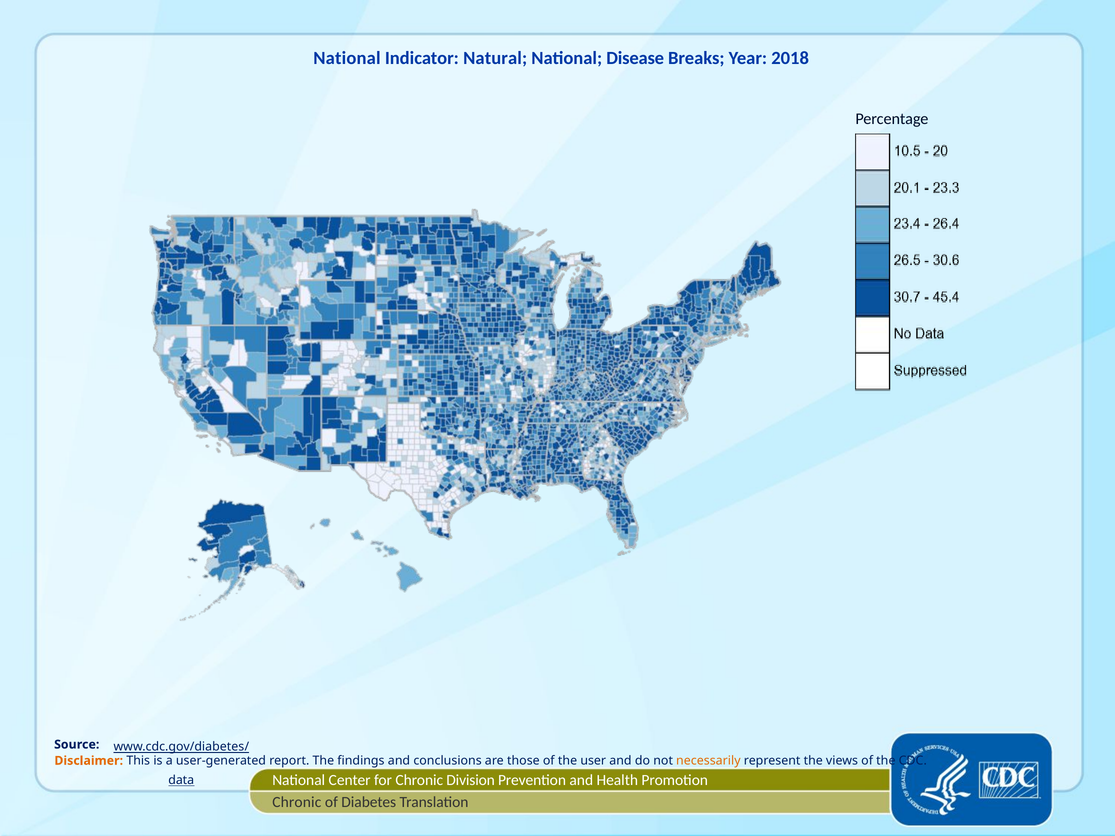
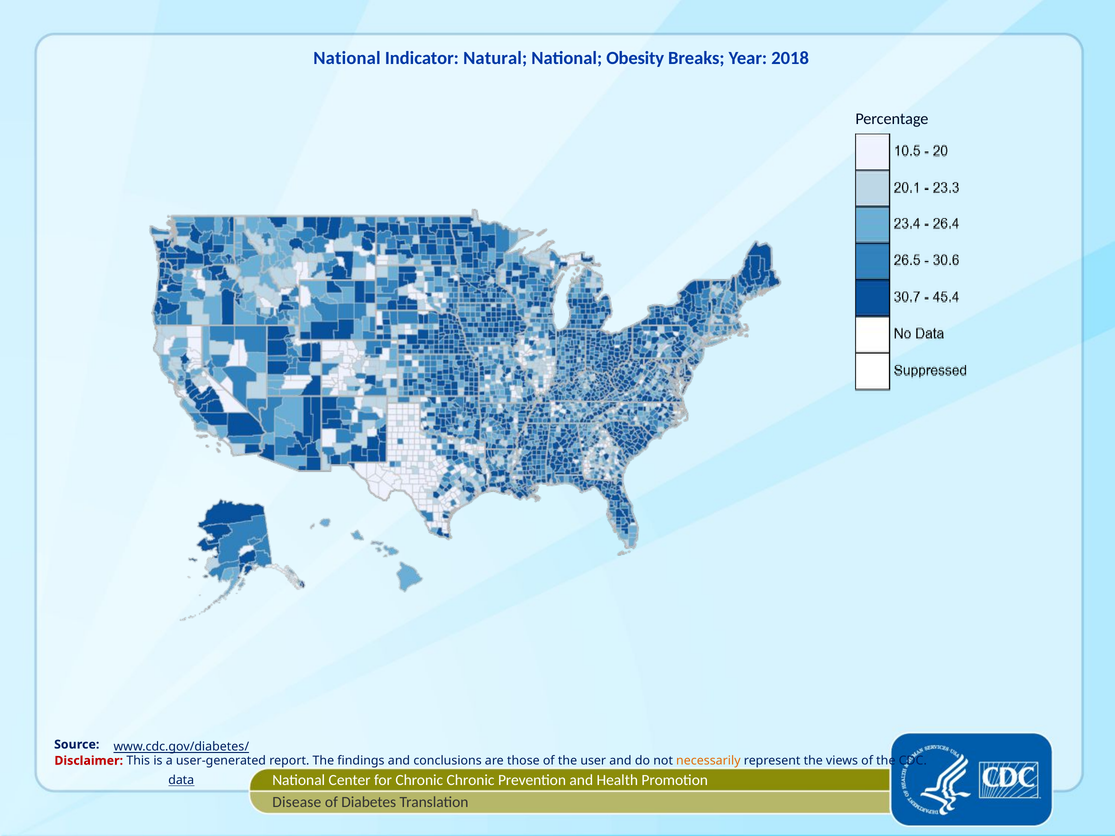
Disease: Disease -> Obesity
Disclaimer colour: orange -> red
Chronic Division: Division -> Chronic
Chronic at (297, 803): Chronic -> Disease
